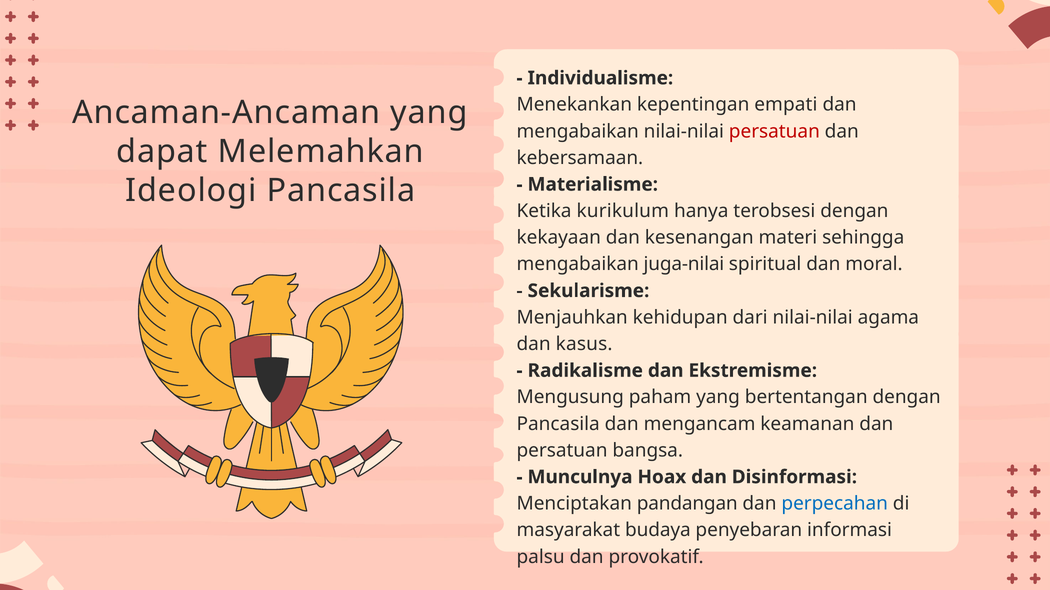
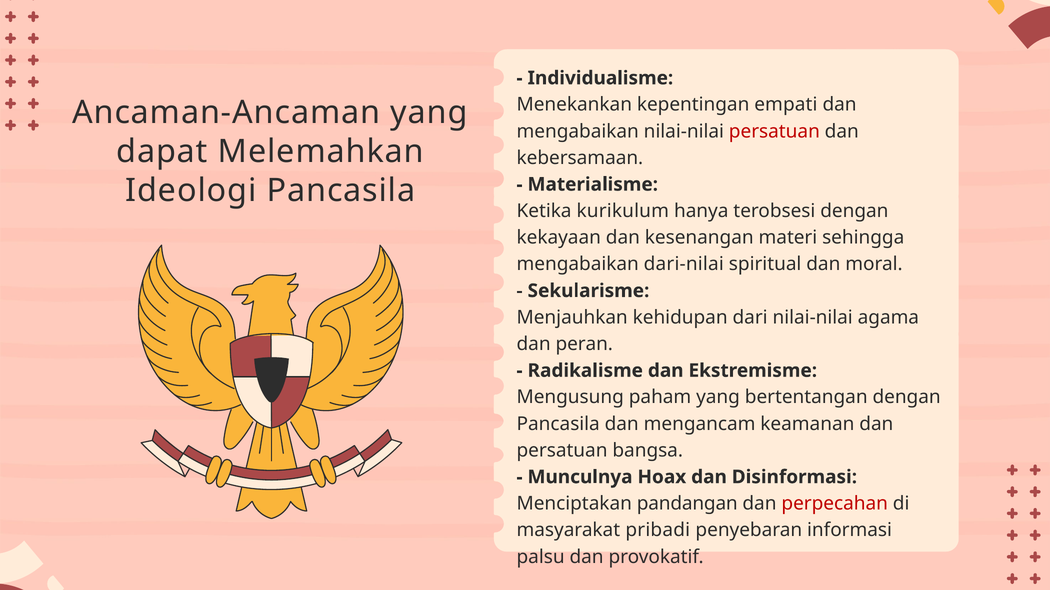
juga-nilai: juga-nilai -> dari-nilai
kasus: kasus -> peran
perpecahan colour: blue -> red
budaya: budaya -> pribadi
